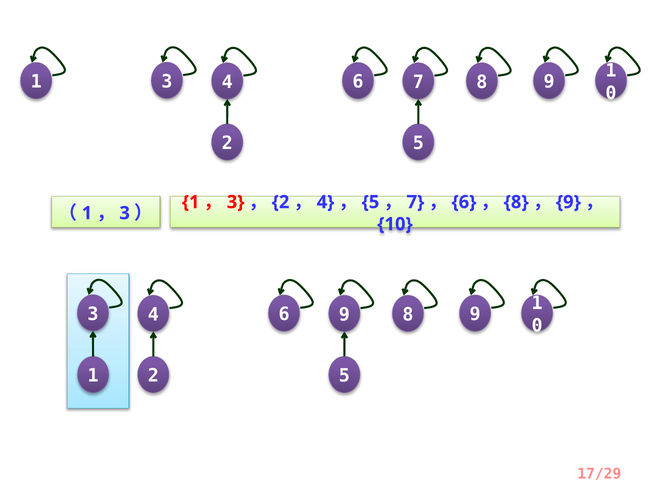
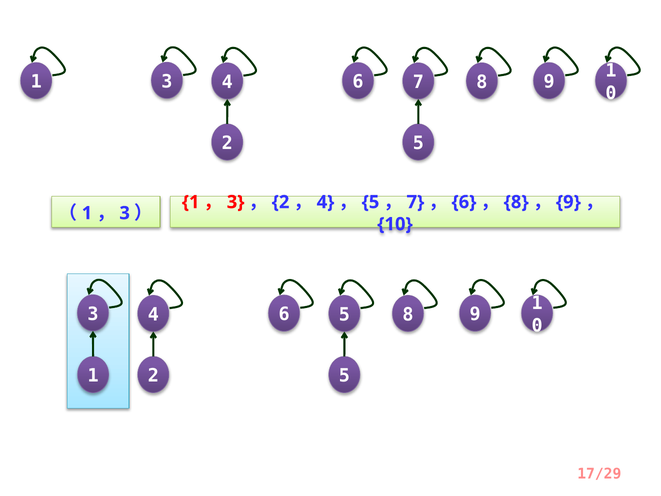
6 9: 9 -> 5
